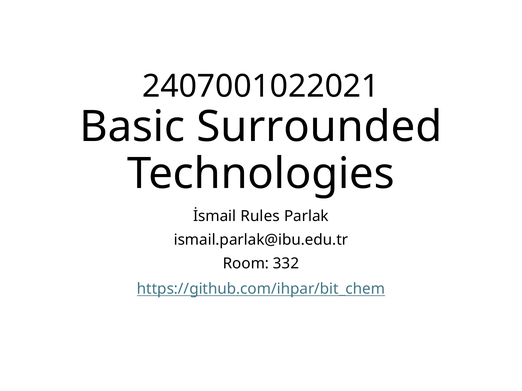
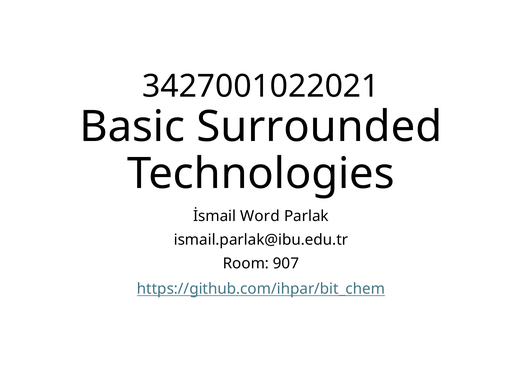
2407001022021: 2407001022021 -> 3427001022021
Rules: Rules -> Word
332: 332 -> 907
